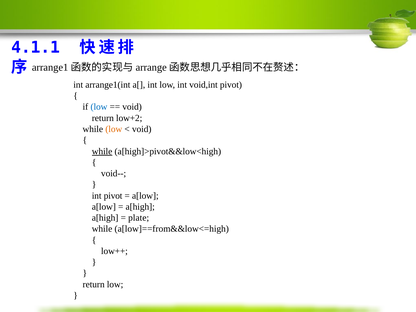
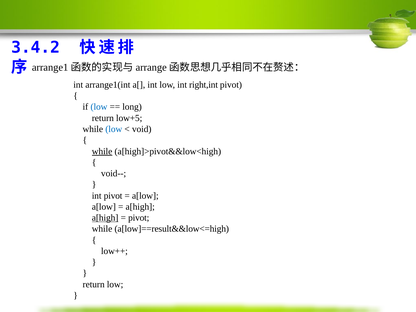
4.1.1: 4.1.1 -> 3.4.2
void,int: void,int -> right,int
void at (132, 107): void -> long
low+2: low+2 -> low+5
low at (114, 129) colour: orange -> blue
a[high at (105, 218) underline: none -> present
plate at (139, 218): plate -> pivot
a[low]==from&&low<=high: a[low]==from&&low<=high -> a[low]==result&&low<=high
